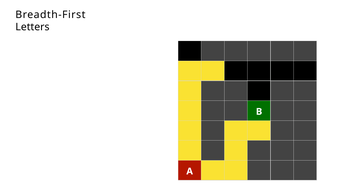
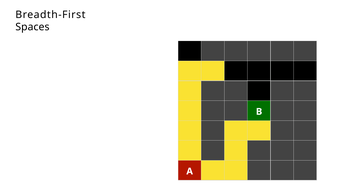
Letters: Letters -> Spaces
